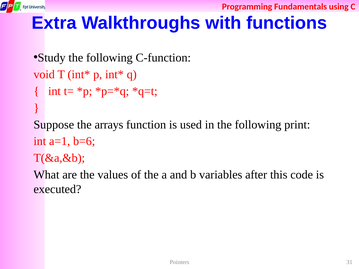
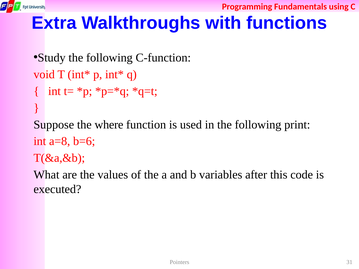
arrays: arrays -> where
a=1: a=1 -> a=8
